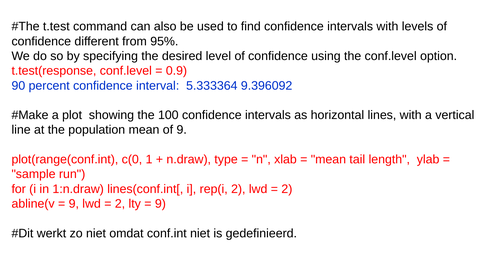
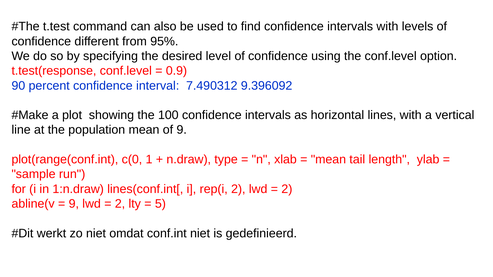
5.333364: 5.333364 -> 7.490312
9 at (160, 204): 9 -> 5
